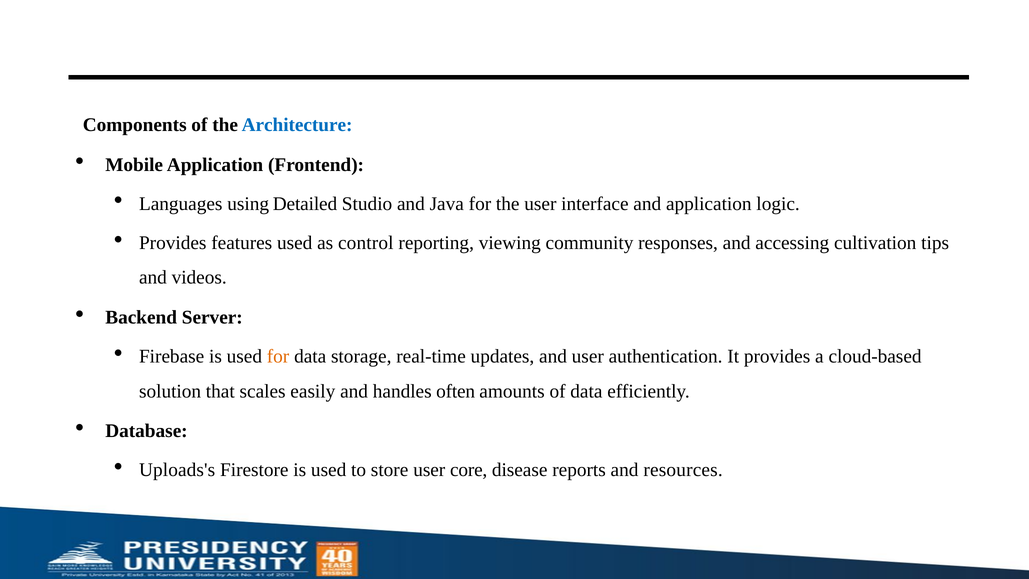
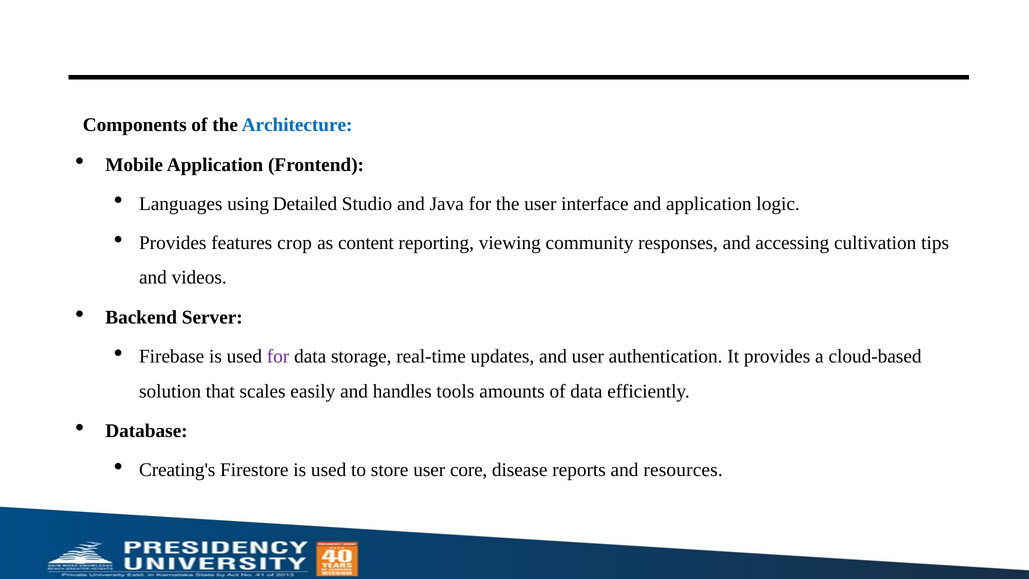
features used: used -> crop
control: control -> content
for at (278, 356) colour: orange -> purple
often: often -> tools
Uploads's: Uploads's -> Creating's
